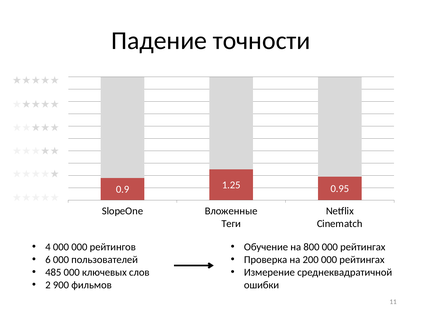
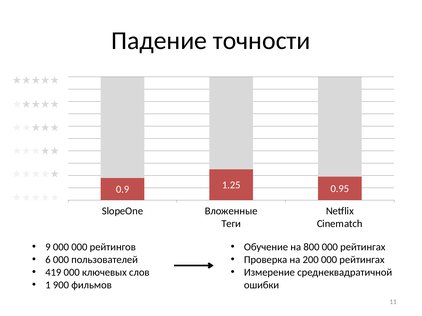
4: 4 -> 9
485: 485 -> 419
2: 2 -> 1
